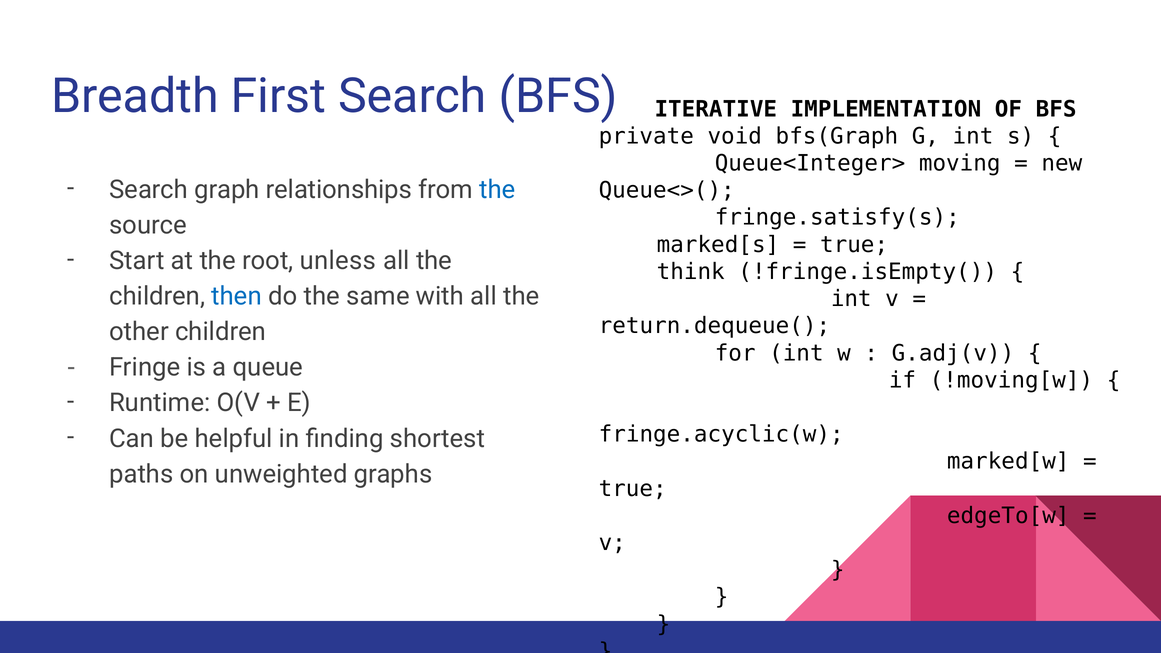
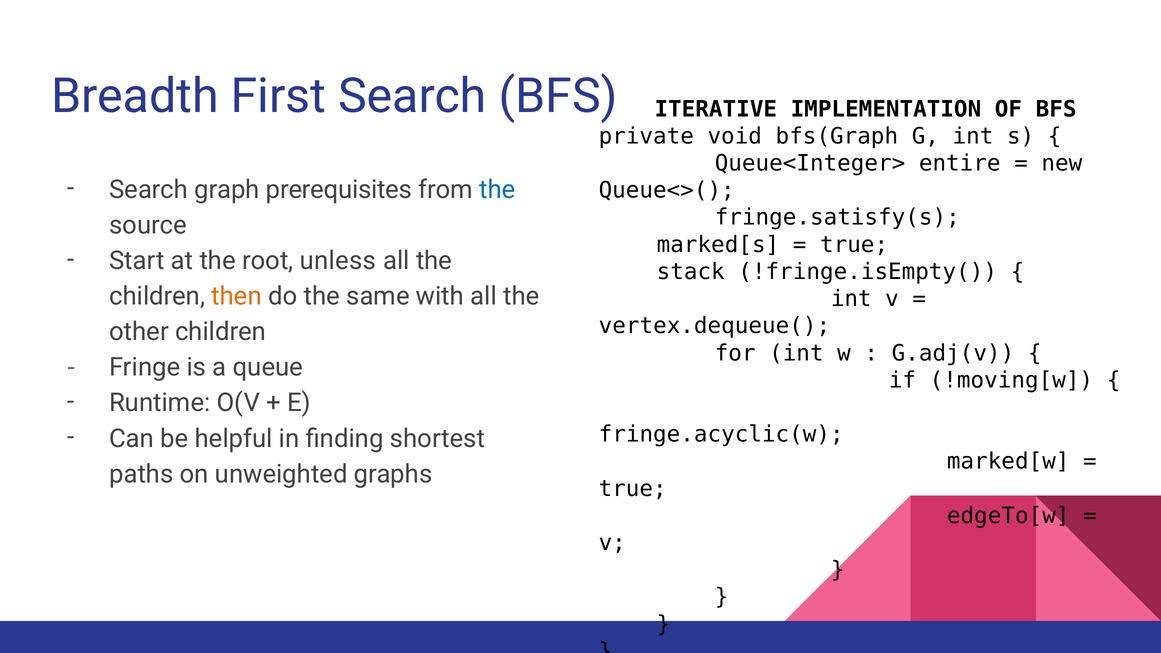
moving: moving -> entire
relationships: relationships -> prerequisites
think: think -> stack
then colour: blue -> orange
return.dequeue(: return.dequeue( -> vertex.dequeue(
